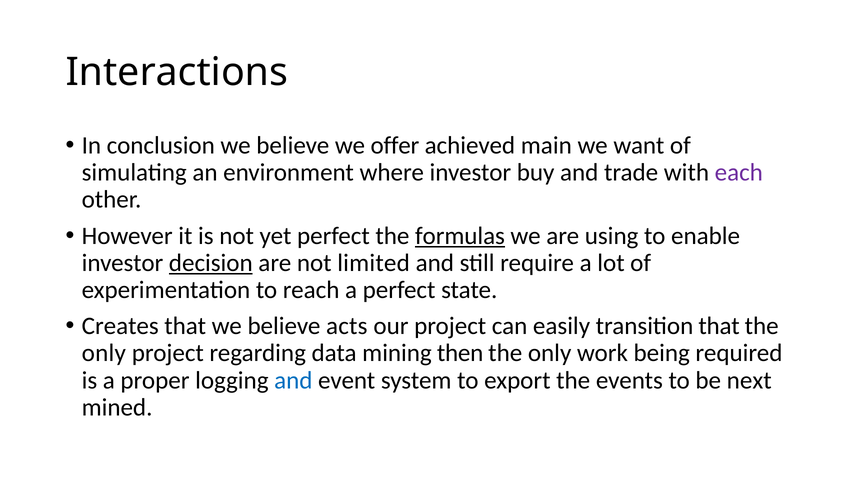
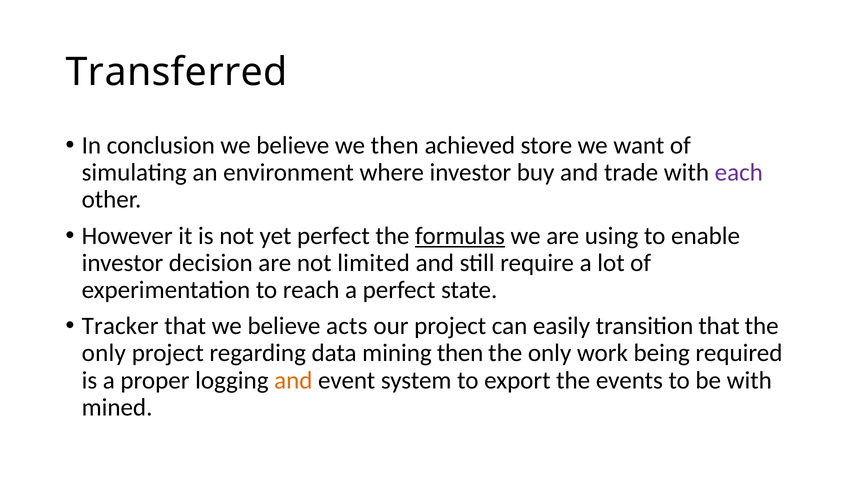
Interactions: Interactions -> Transferred
we offer: offer -> then
main: main -> store
decision underline: present -> none
Creates: Creates -> Tracker
and at (293, 380) colour: blue -> orange
be next: next -> with
